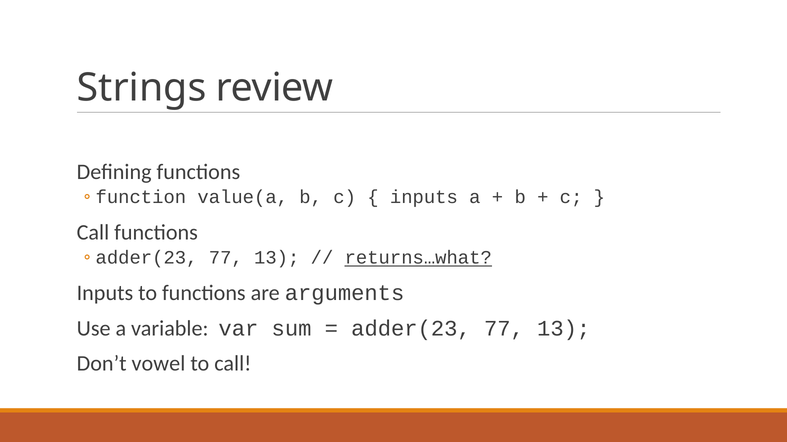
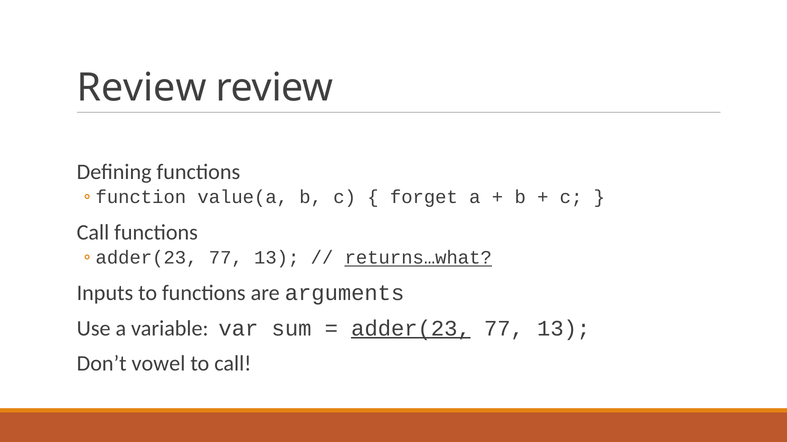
Strings at (142, 88): Strings -> Review
inputs at (424, 197): inputs -> forget
adder(23 at (411, 329) underline: none -> present
